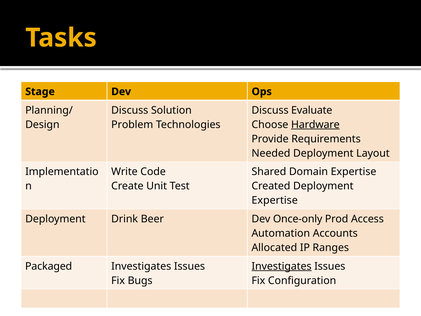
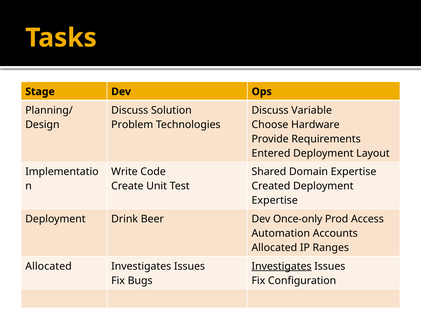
Evaluate: Evaluate -> Variable
Hardware underline: present -> none
Needed: Needed -> Entered
Packaged at (49, 266): Packaged -> Allocated
